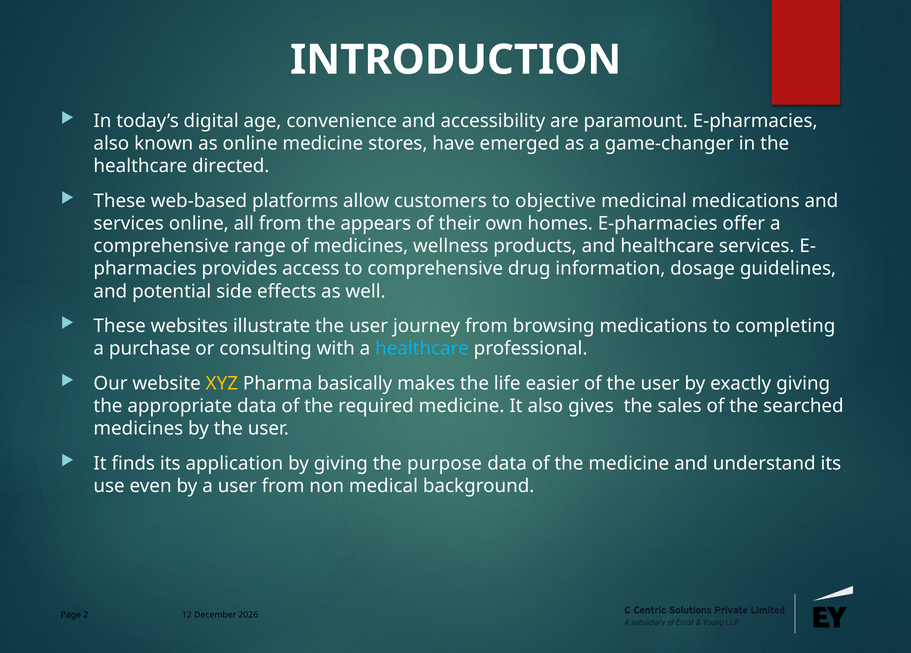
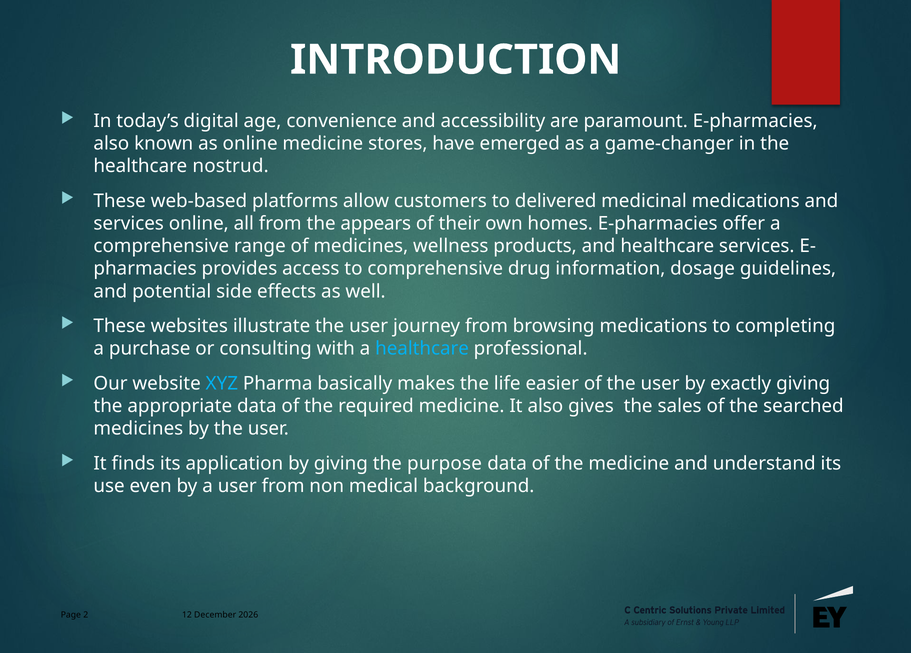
directed: directed -> nostrud
objective: objective -> delivered
XYZ colour: yellow -> light blue
